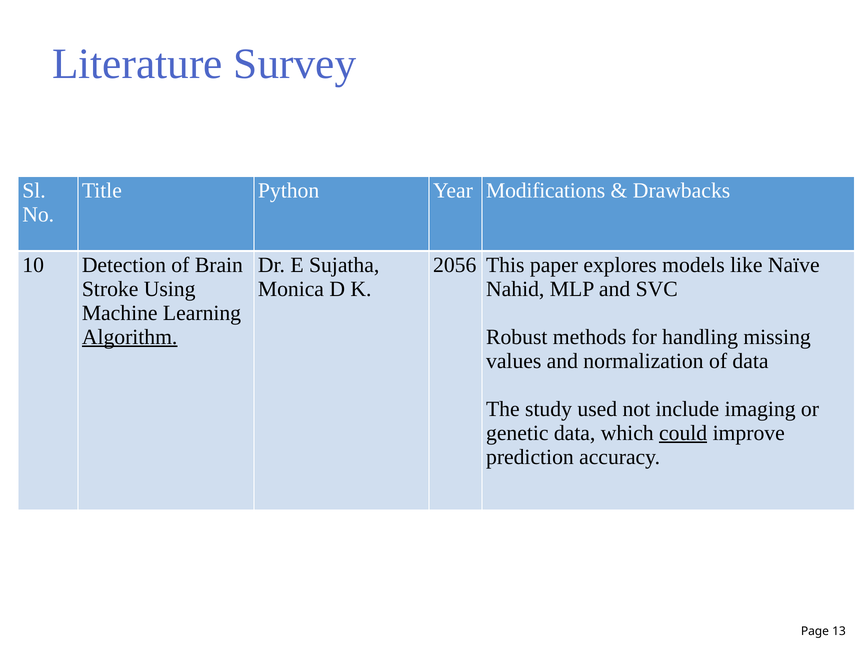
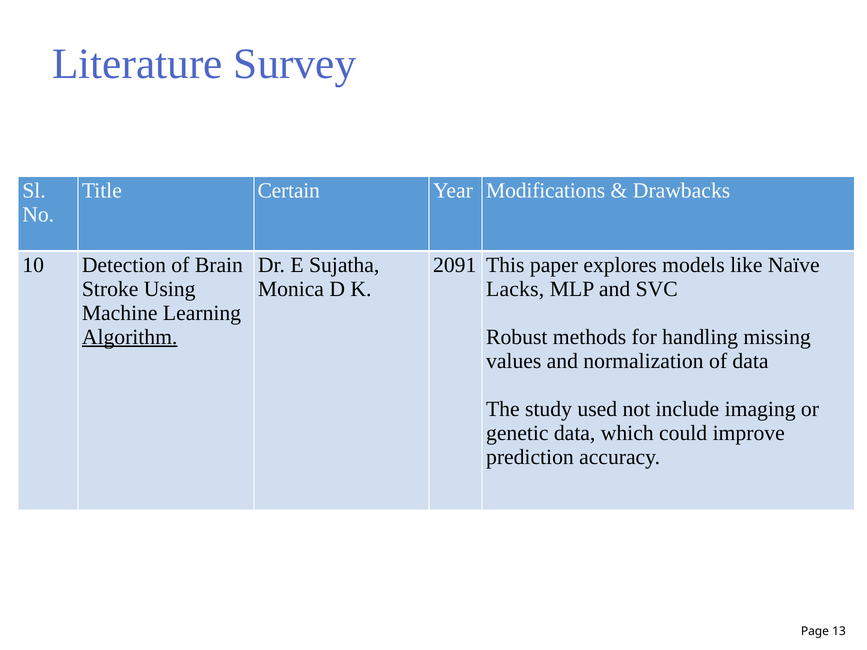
Python: Python -> Certain
2056: 2056 -> 2091
Nahid: Nahid -> Lacks
could underline: present -> none
